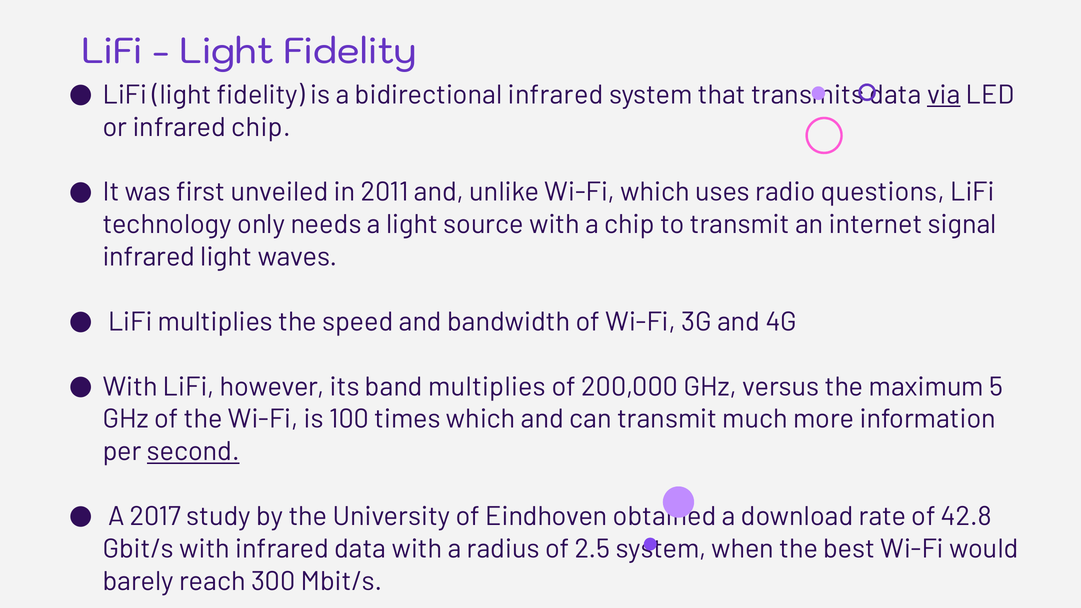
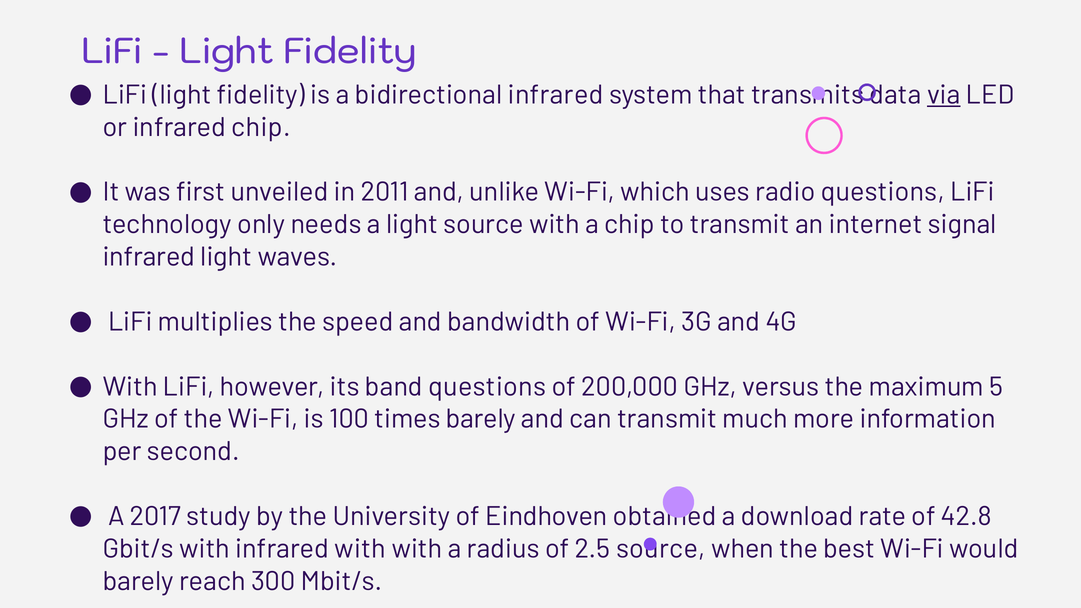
band multiplies: multiplies -> questions
times which: which -> barely
second underline: present -> none
infrared data: data -> with
2.5 system: system -> source
